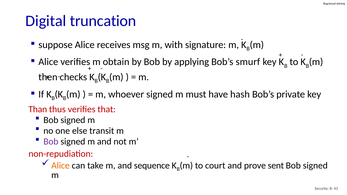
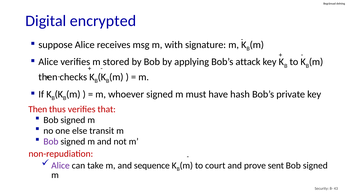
truncation: truncation -> encrypted
obtain: obtain -> stored
smurf: smurf -> attack
Than at (38, 109): Than -> Then
Alice at (60, 166) colour: orange -> purple
